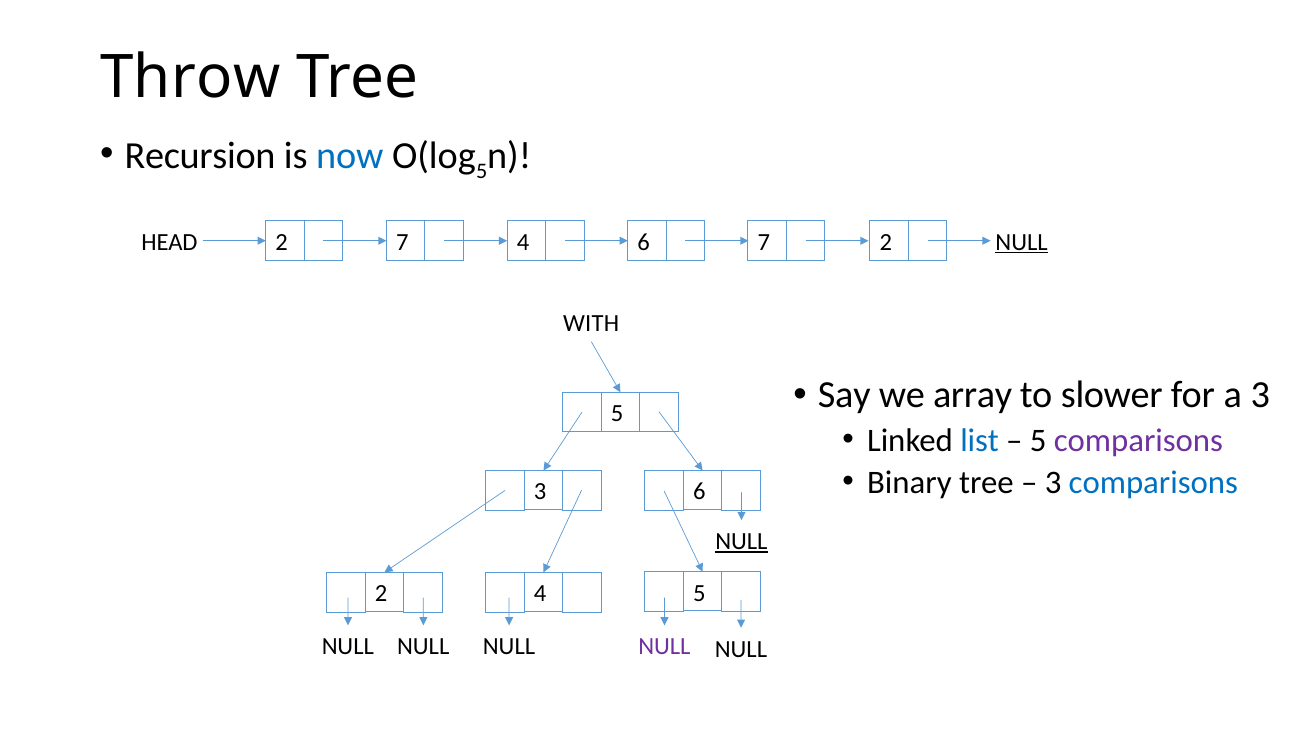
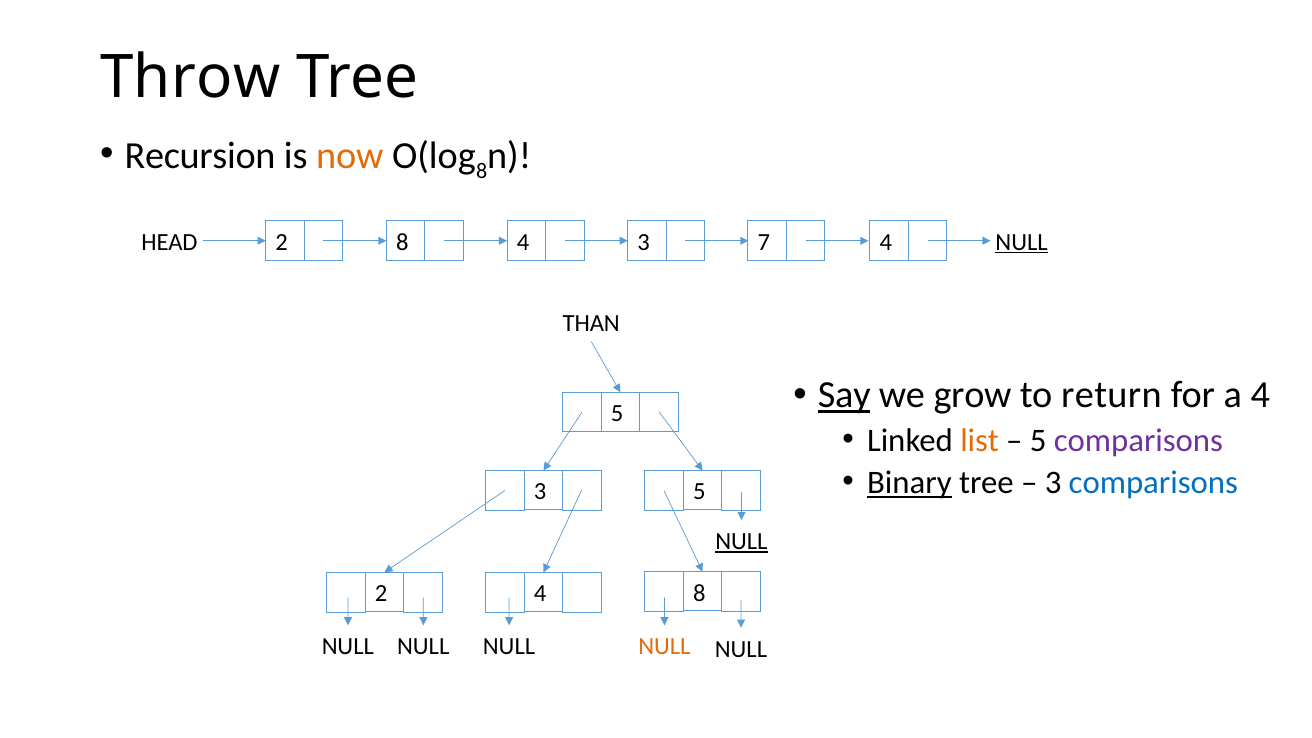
now colour: blue -> orange
5 at (482, 171): 5 -> 8
2 7: 7 -> 8
4 6: 6 -> 3
7 2: 2 -> 4
WITH: WITH -> THAN
Say underline: none -> present
array: array -> grow
slower: slower -> return
a 3: 3 -> 4
list colour: blue -> orange
Binary underline: none -> present
3 6: 6 -> 5
4 5: 5 -> 8
NULL at (664, 647) colour: purple -> orange
